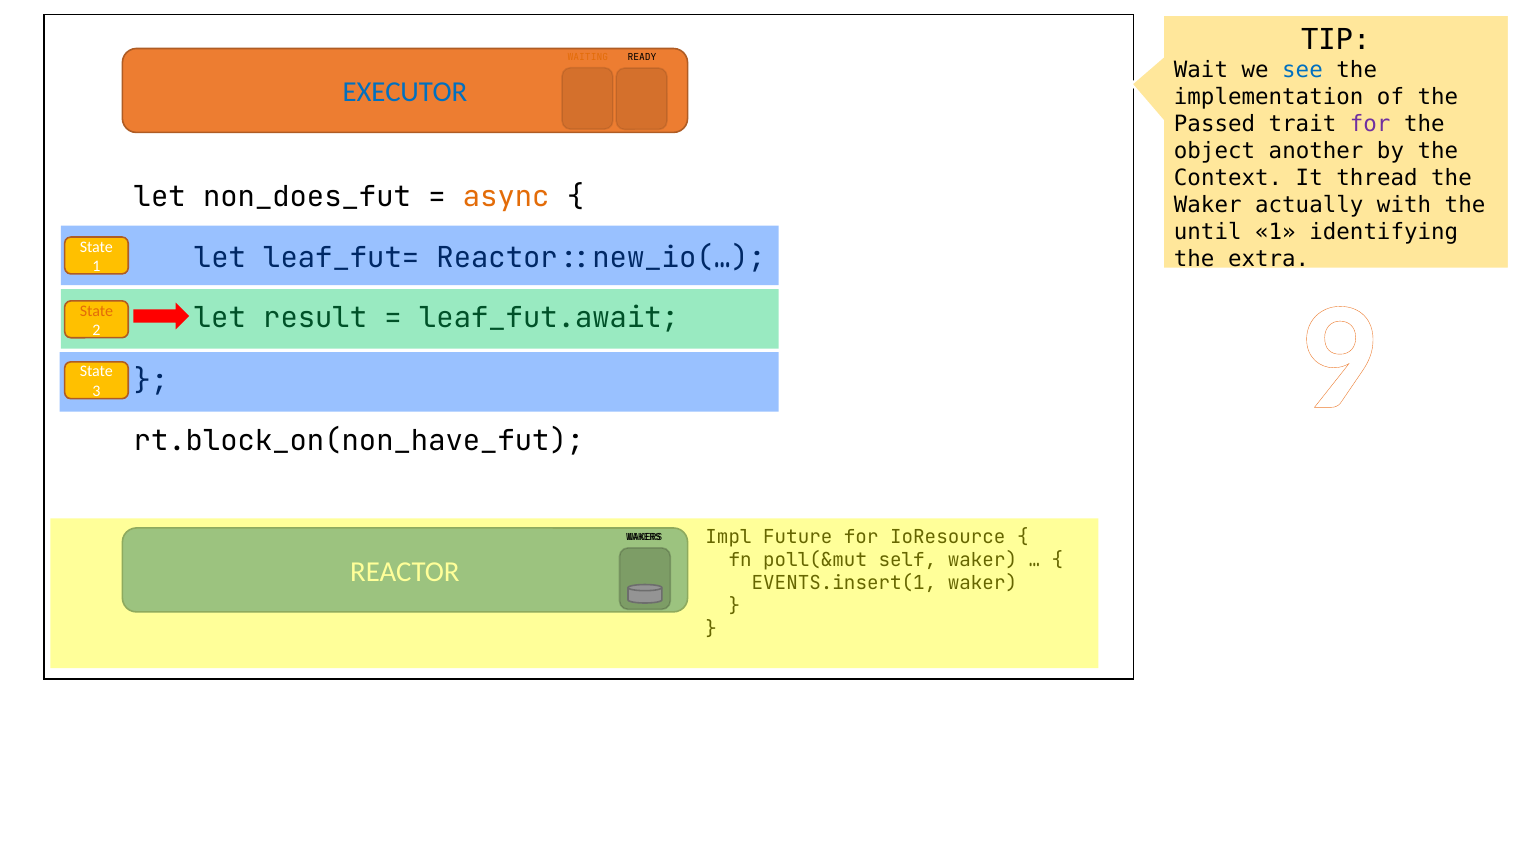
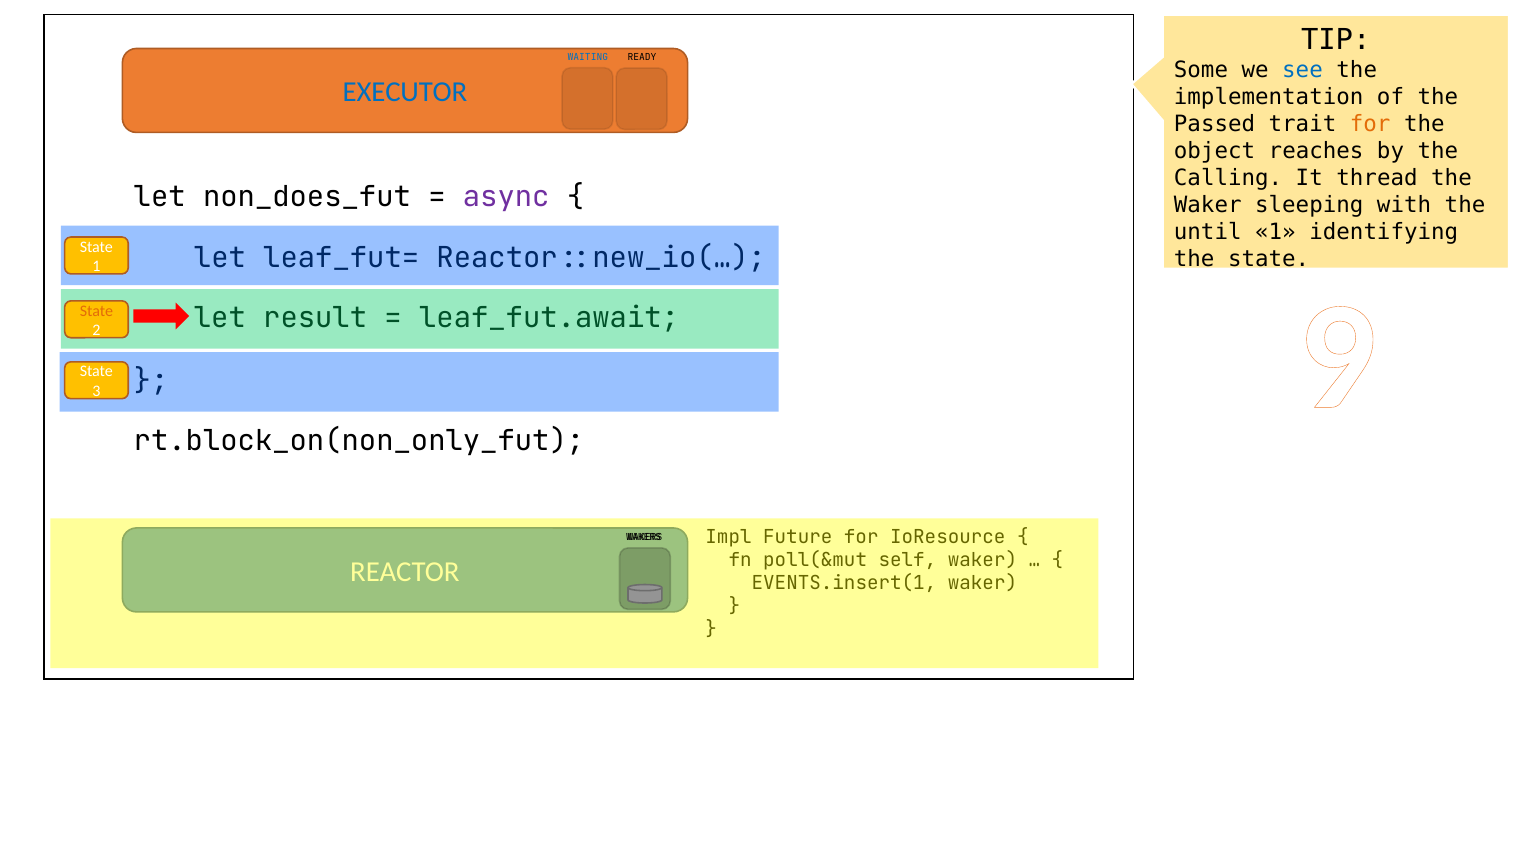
WAITING colour: orange -> blue
Wait: Wait -> Some
for at (1370, 124) colour: purple -> orange
another: another -> reaches
Context: Context -> Calling
async colour: orange -> purple
actually: actually -> sleeping
the extra: extra -> state
rt.block_on(non_have_fut: rt.block_on(non_have_fut -> rt.block_on(non_only_fut
